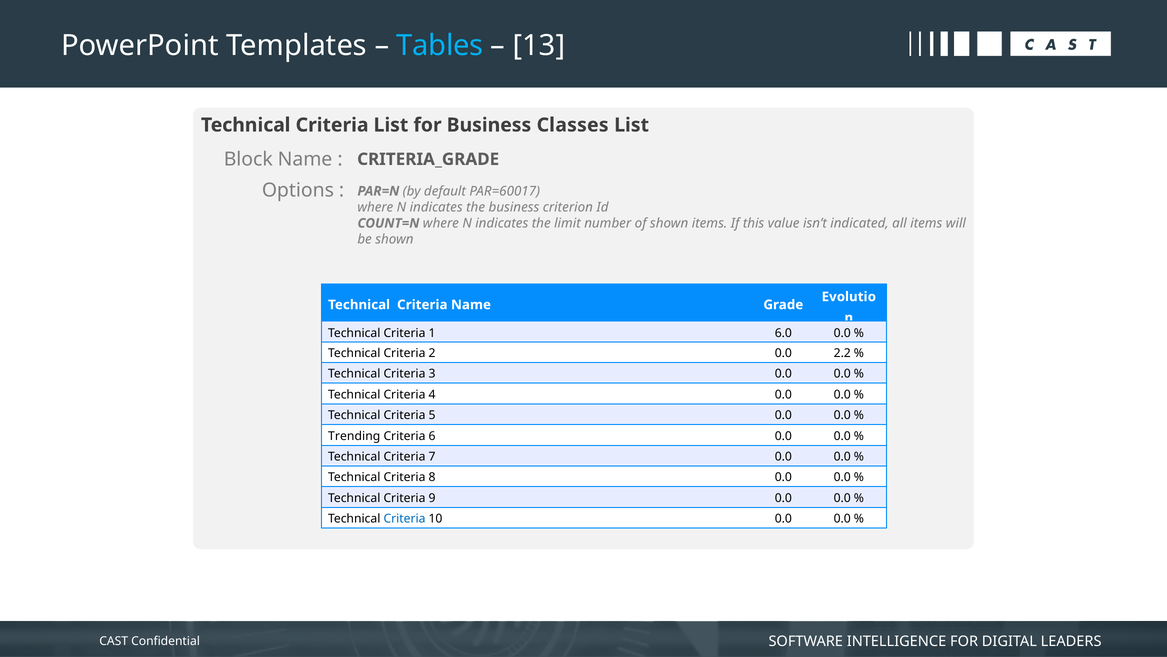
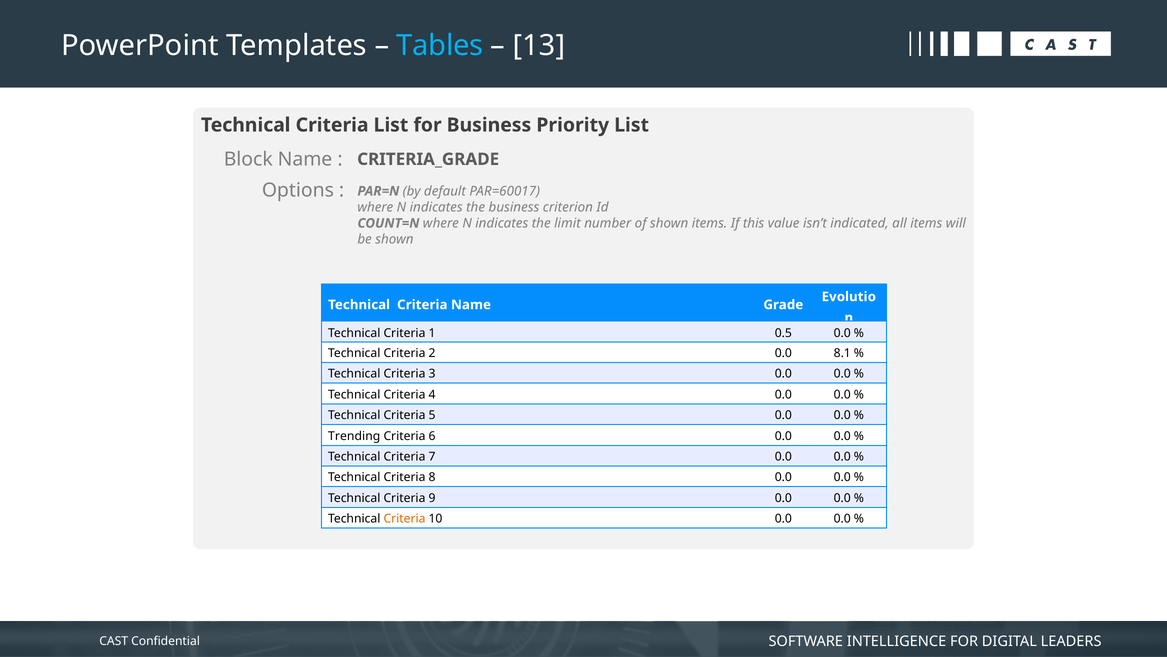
Classes: Classes -> Priority
6.0: 6.0 -> 0.5
2.2: 2.2 -> 8.1
Criteria at (405, 518) colour: blue -> orange
